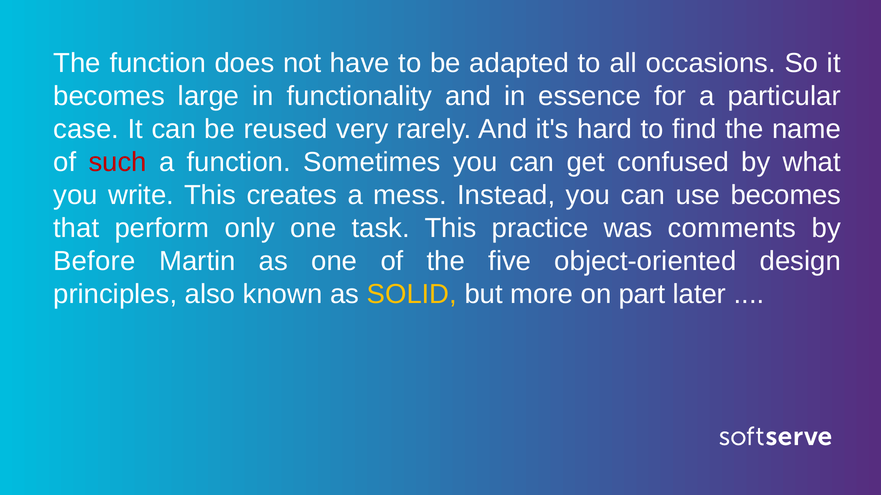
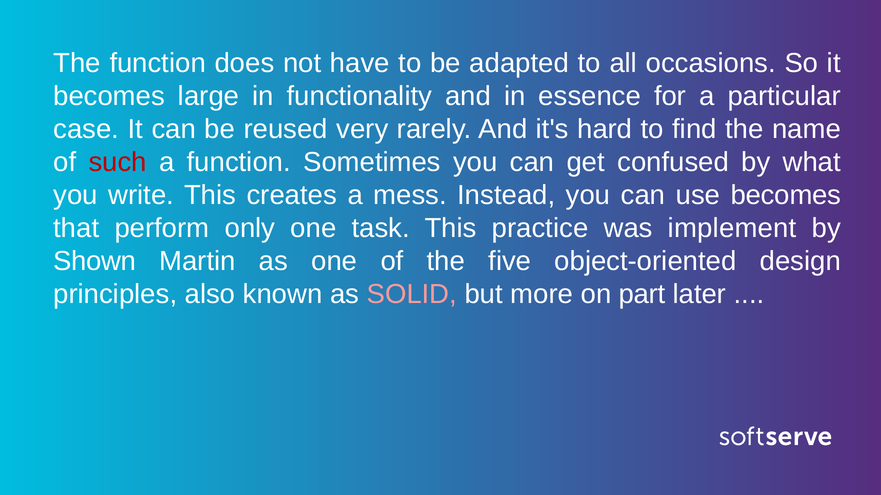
comments: comments -> implement
Before: Before -> Shown
SOLID colour: yellow -> pink
